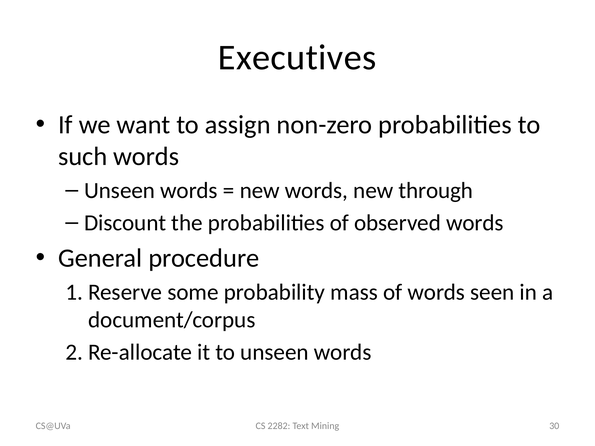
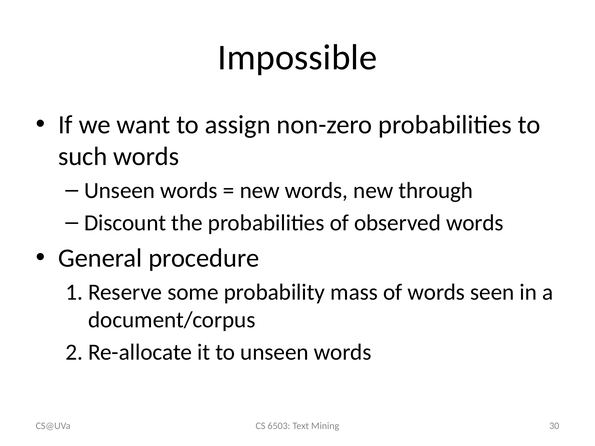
Executives: Executives -> Impossible
2282: 2282 -> 6503
